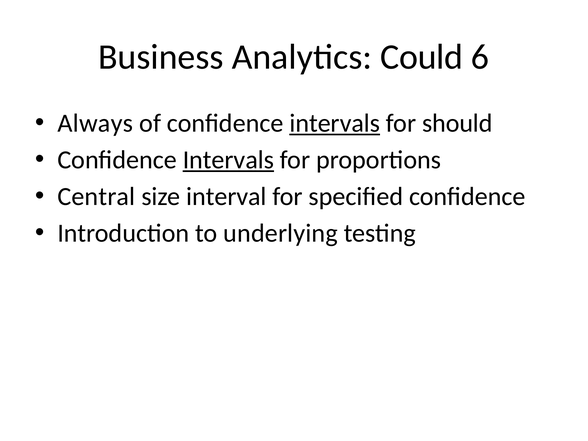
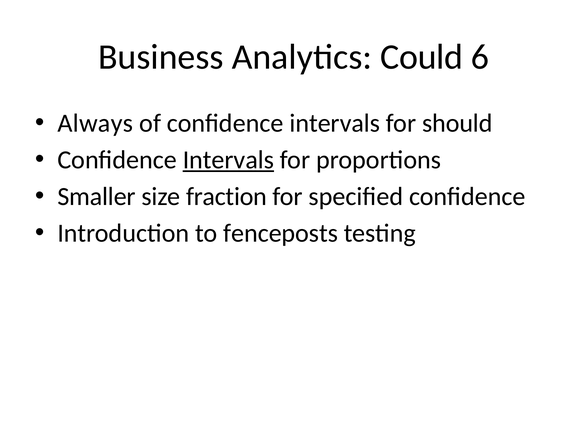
intervals at (335, 123) underline: present -> none
Central: Central -> Smaller
interval: interval -> fraction
underlying: underlying -> fenceposts
